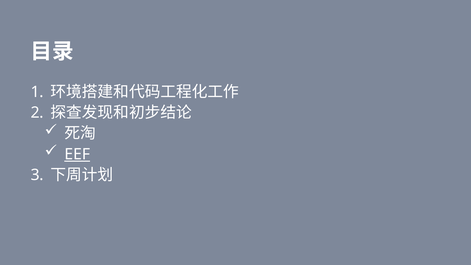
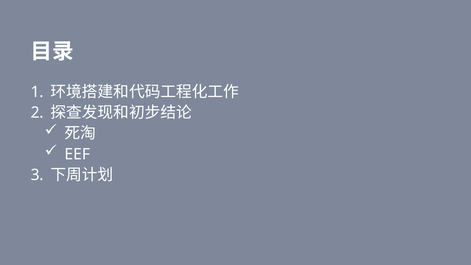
EEF underline: present -> none
